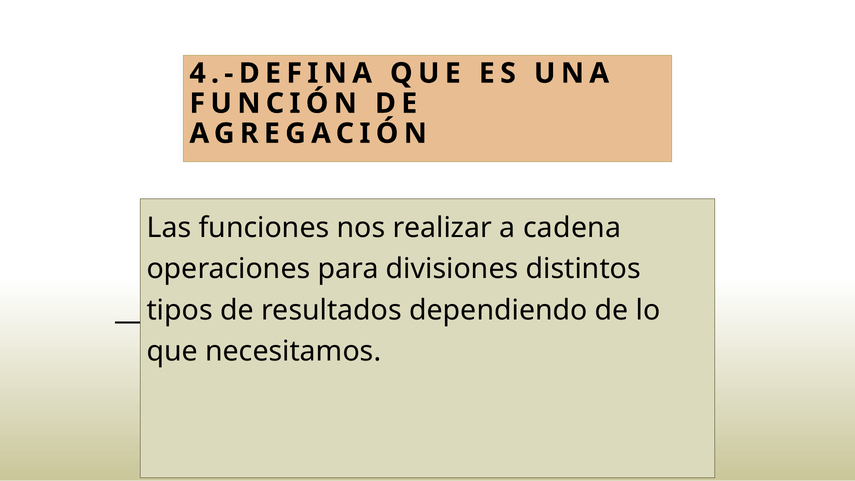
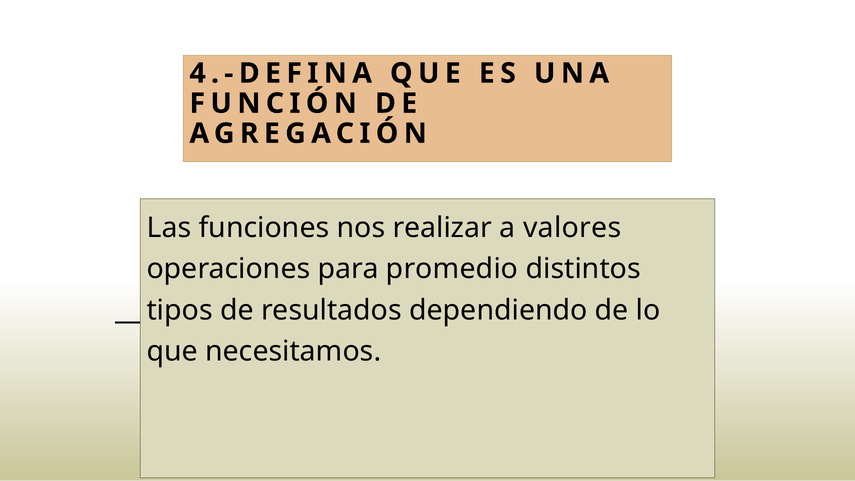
cadena: cadena -> valores
divisiones: divisiones -> promedio
